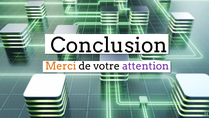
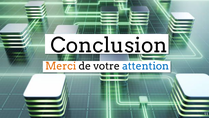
attention colour: purple -> blue
